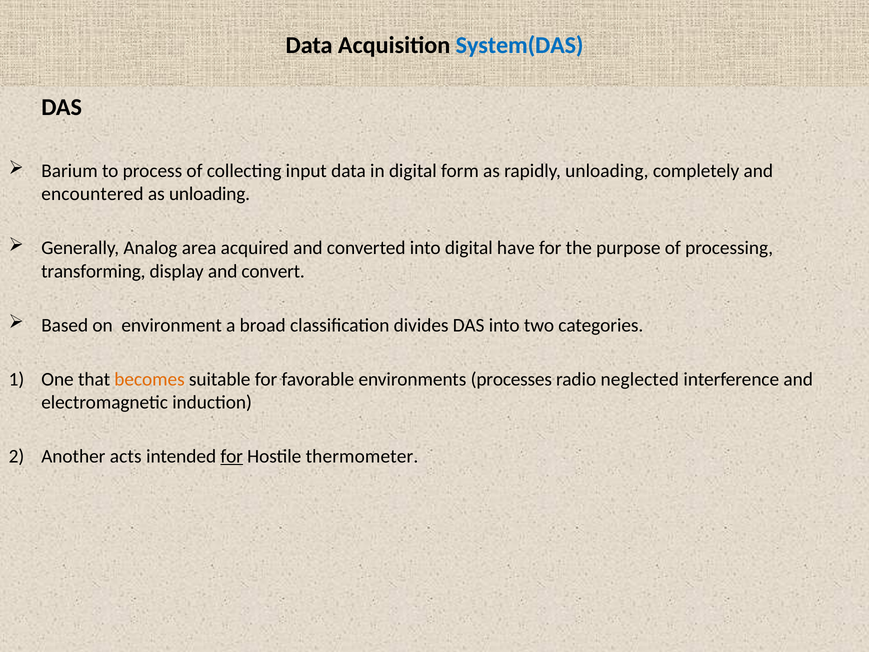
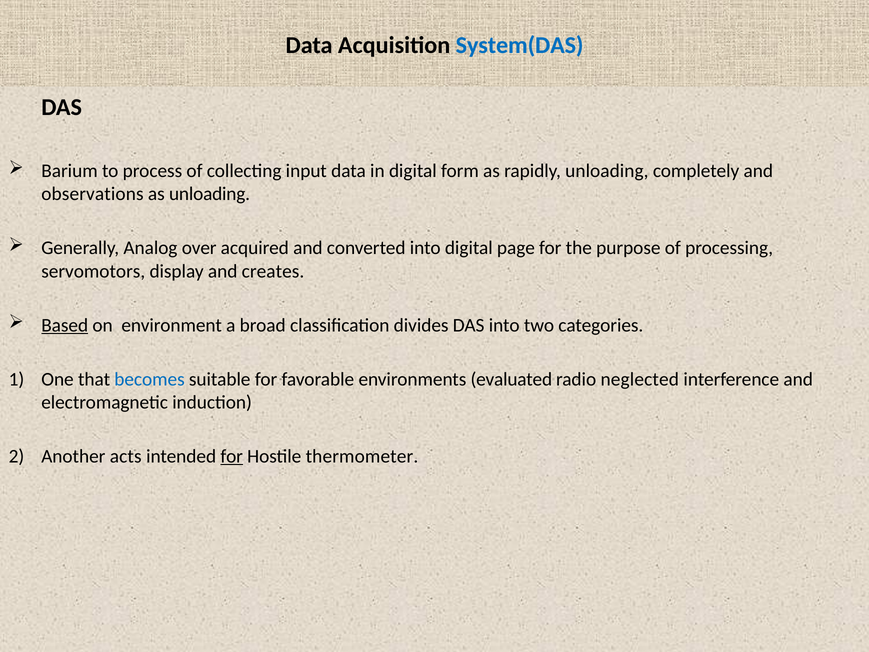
encountered: encountered -> observations
area: area -> over
have: have -> page
transforming: transforming -> servomotors
convert: convert -> creates
Based underline: none -> present
becomes colour: orange -> blue
processes: processes -> evaluated
